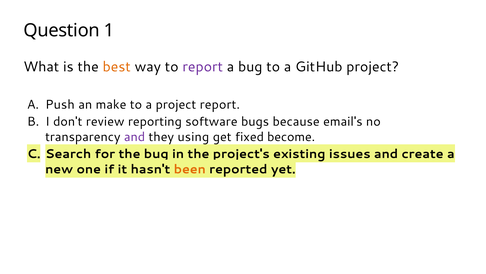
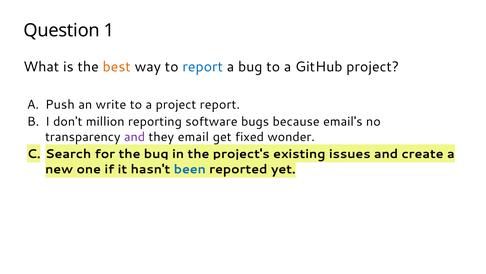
report at (203, 67) colour: purple -> blue
make: make -> write
review: review -> million
using: using -> email
become: become -> wonder
been colour: orange -> blue
